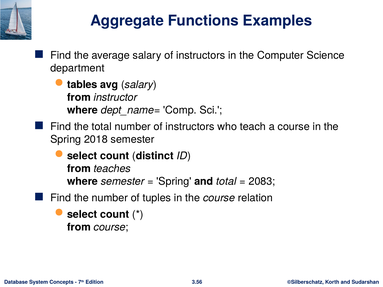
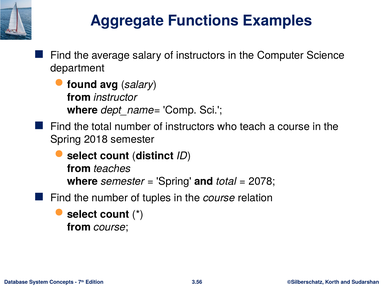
tables: tables -> found
2083: 2083 -> 2078
